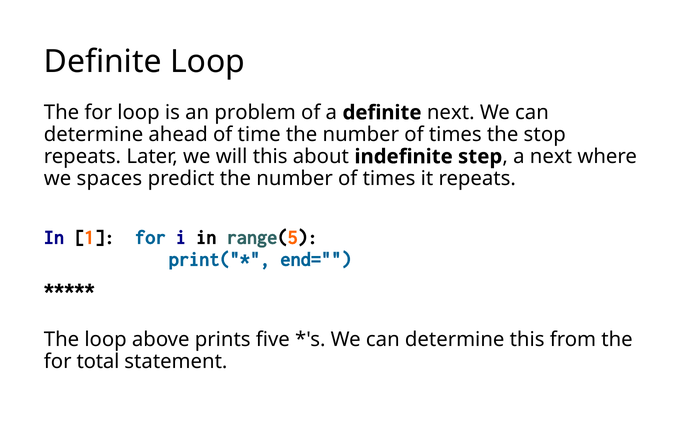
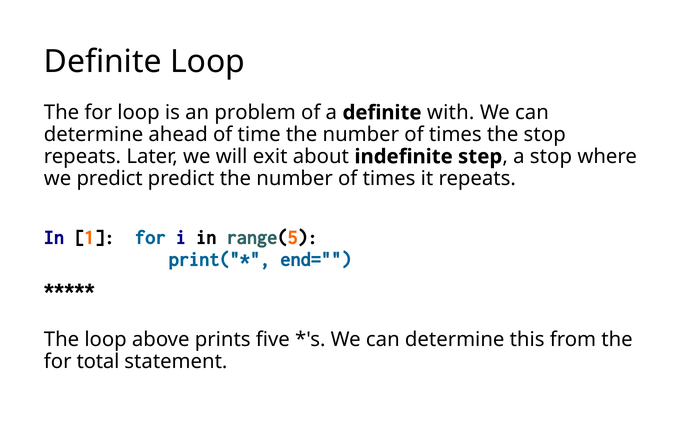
definite next: next -> with
will this: this -> exit
a next: next -> stop
we spaces: spaces -> predict
